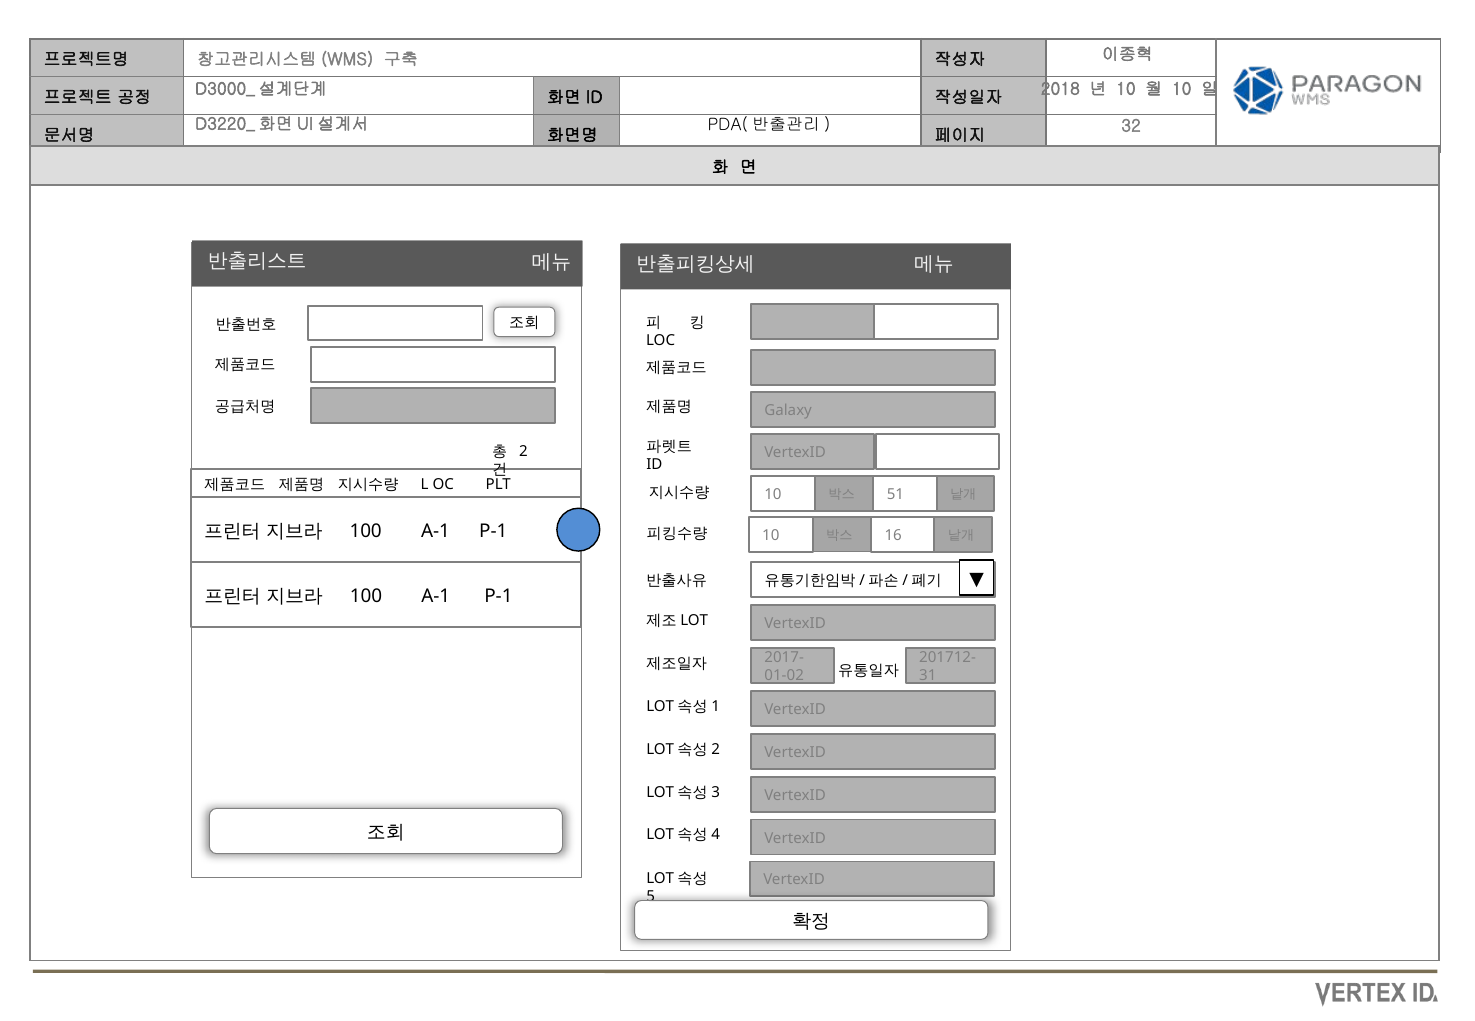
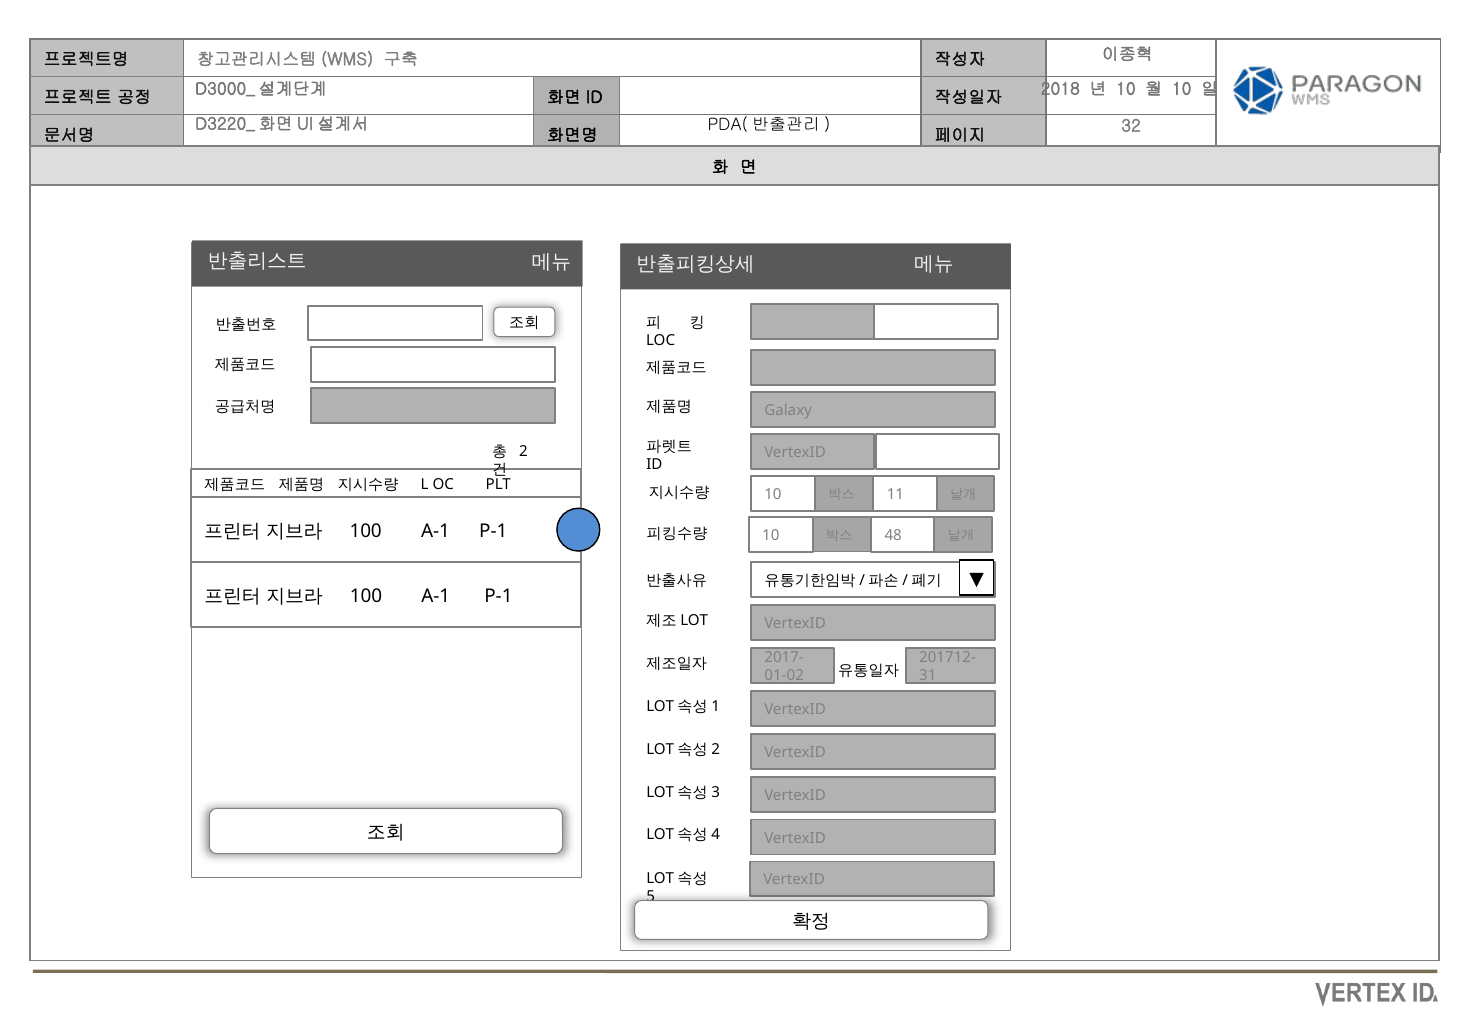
51: 51 -> 11
16: 16 -> 48
